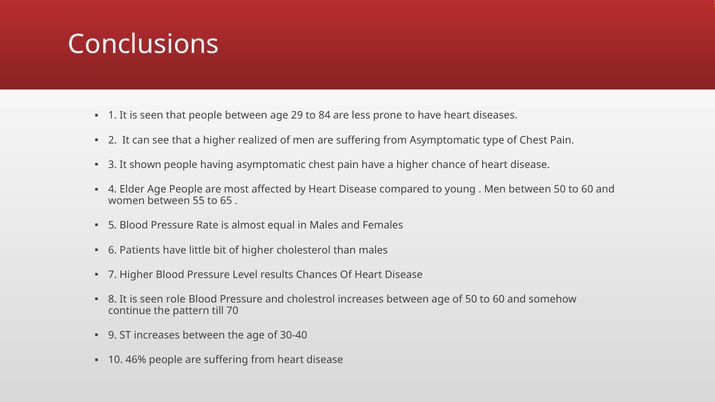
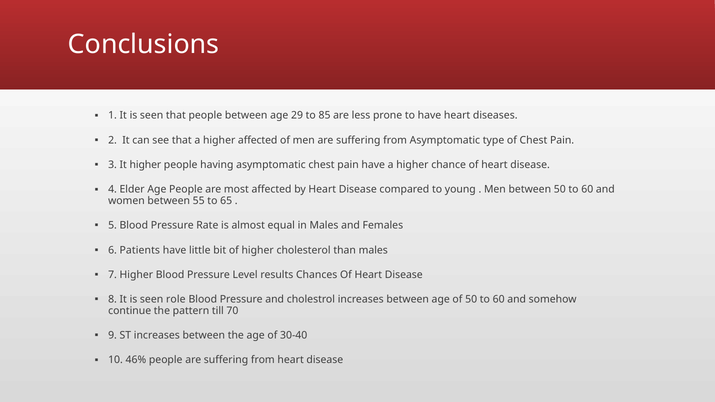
84: 84 -> 85
higher realized: realized -> affected
It shown: shown -> higher
